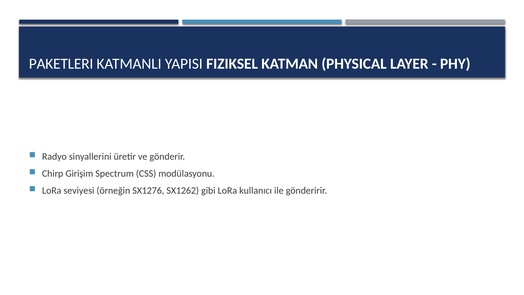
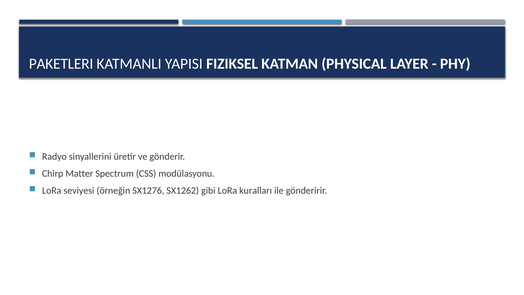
Girişim: Girişim -> Matter
kullanıcı: kullanıcı -> kuralları
